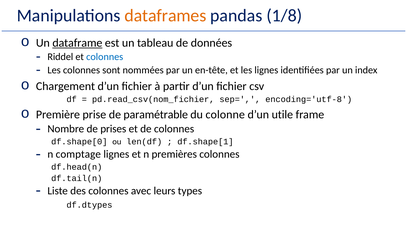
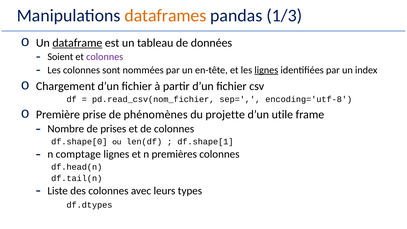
1/8: 1/8 -> 1/3
Riddel: Riddel -> Soient
colonnes at (105, 57) colour: blue -> purple
lignes at (266, 70) underline: none -> present
paramétrable: paramétrable -> phénomènes
colonne: colonne -> projette
